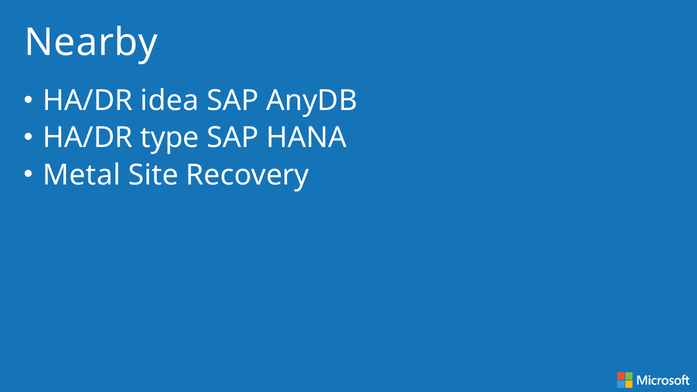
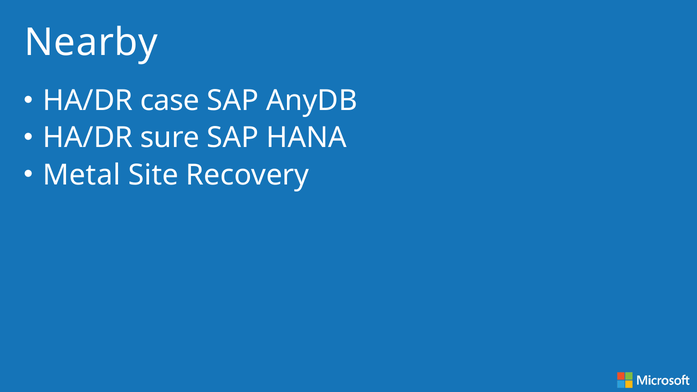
idea: idea -> case
type: type -> sure
